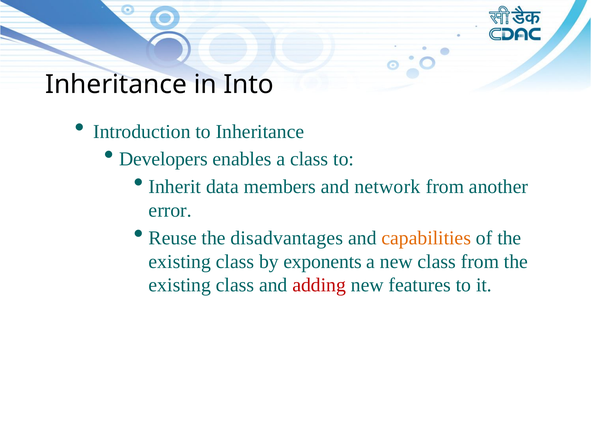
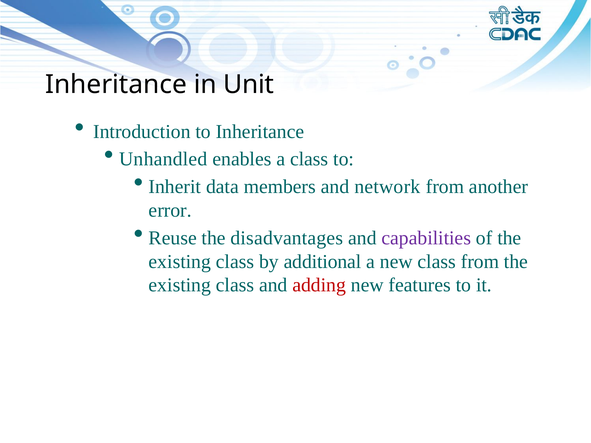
Into: Into -> Unit
Developers: Developers -> Unhandled
capabilities colour: orange -> purple
exponents: exponents -> additional
